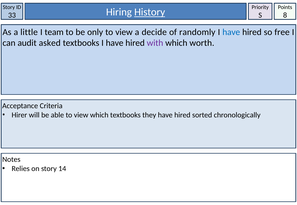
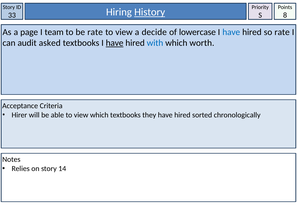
little: little -> page
be only: only -> rate
randomly: randomly -> lowercase
so free: free -> rate
have at (115, 43) underline: none -> present
with colour: purple -> blue
